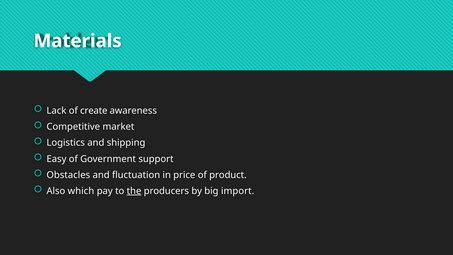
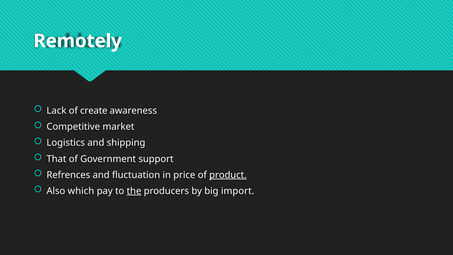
Materials: Materials -> Remotely
Easy: Easy -> That
Obstacles: Obstacles -> Refrences
product underline: none -> present
